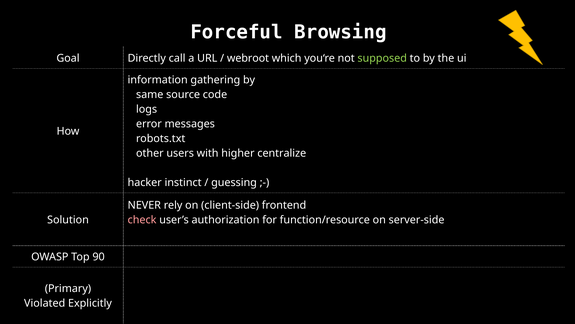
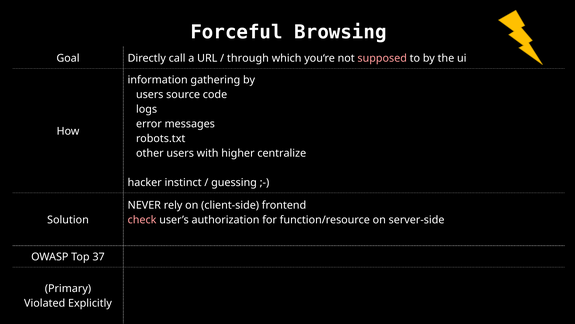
webroot: webroot -> through
supposed colour: light green -> pink
same at (150, 94): same -> users
90: 90 -> 37
